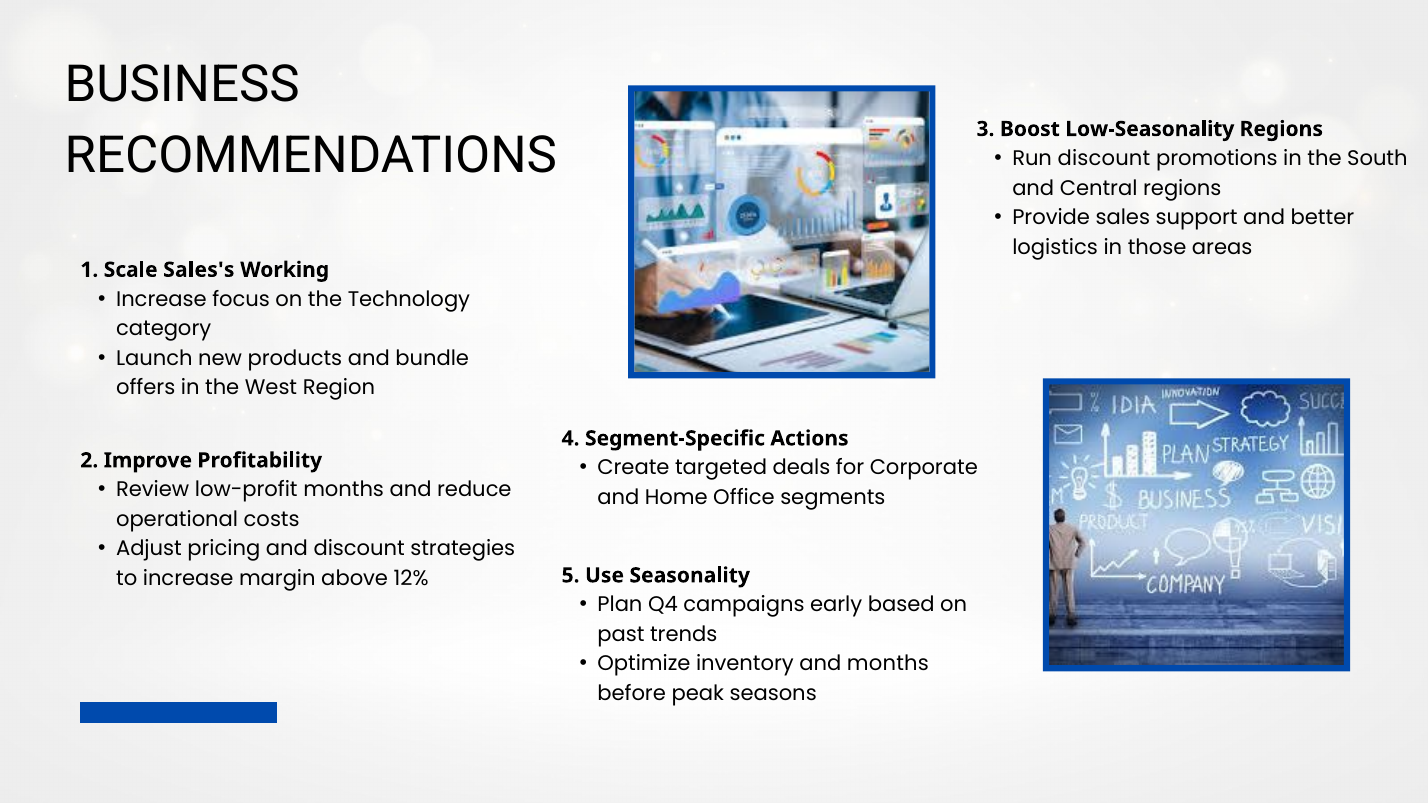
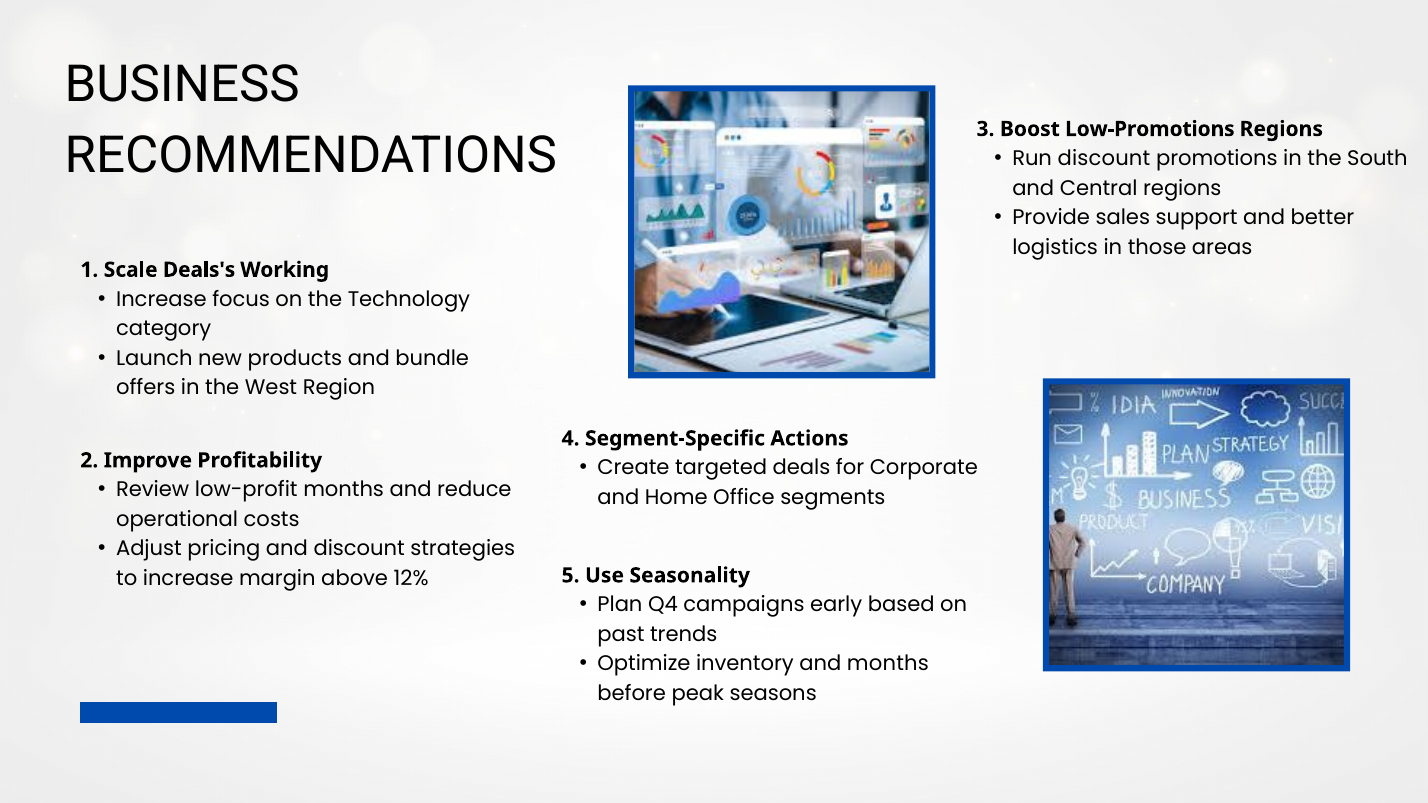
Low-Seasonality: Low-Seasonality -> Low-Promotions
Sales's: Sales's -> Deals's
